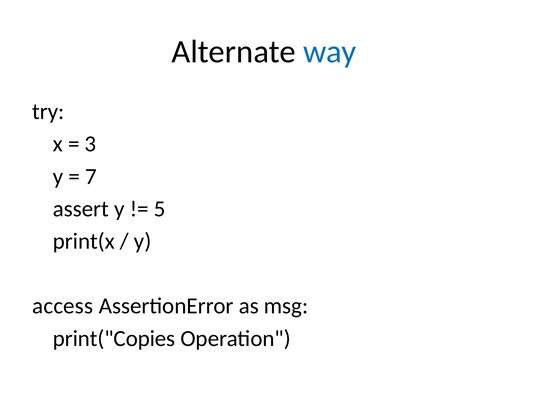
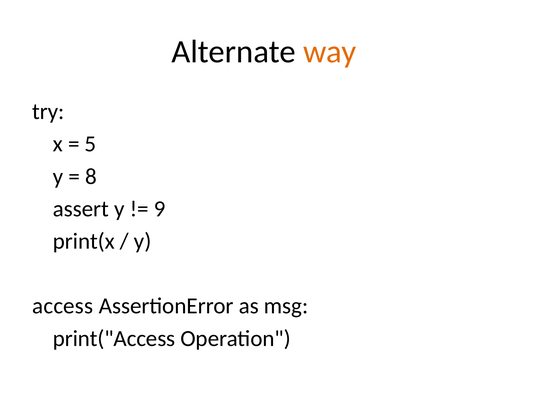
way colour: blue -> orange
3: 3 -> 5
7: 7 -> 8
5: 5 -> 9
print("Copies: print("Copies -> print("Access
